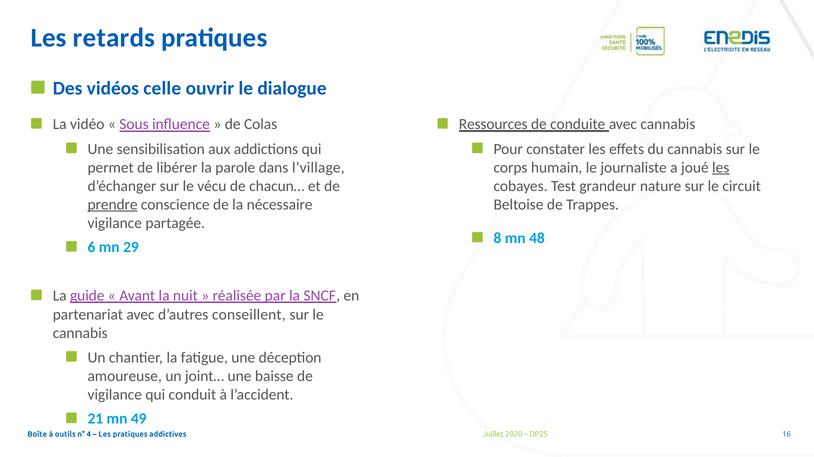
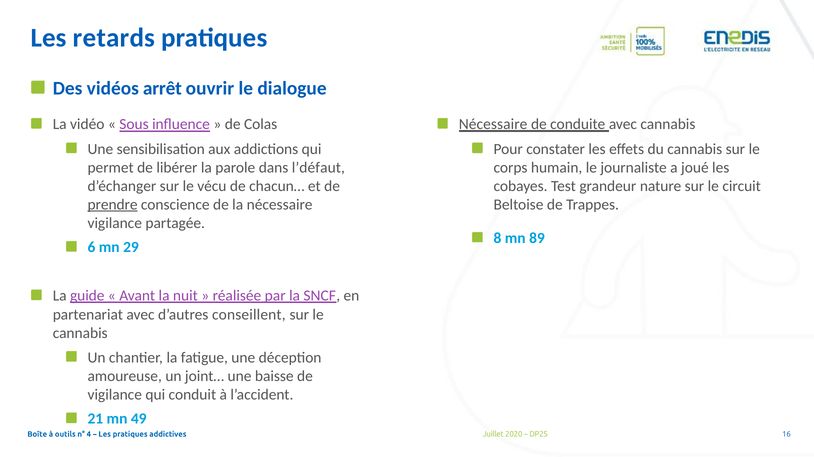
celle: celle -> arrêt
Ressources at (493, 124): Ressources -> Nécessaire
l’village: l’village -> l’défaut
les at (721, 168) underline: present -> none
48: 48 -> 89
